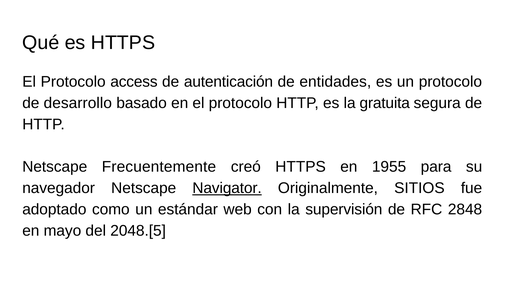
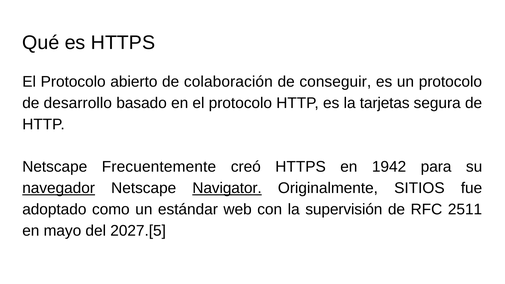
access: access -> abierto
autenticación: autenticación -> colaboración
entidades: entidades -> conseguir
gratuita: gratuita -> tarjetas
1955: 1955 -> 1942
navegador underline: none -> present
2848: 2848 -> 2511
2048.[5: 2048.[5 -> 2027.[5
